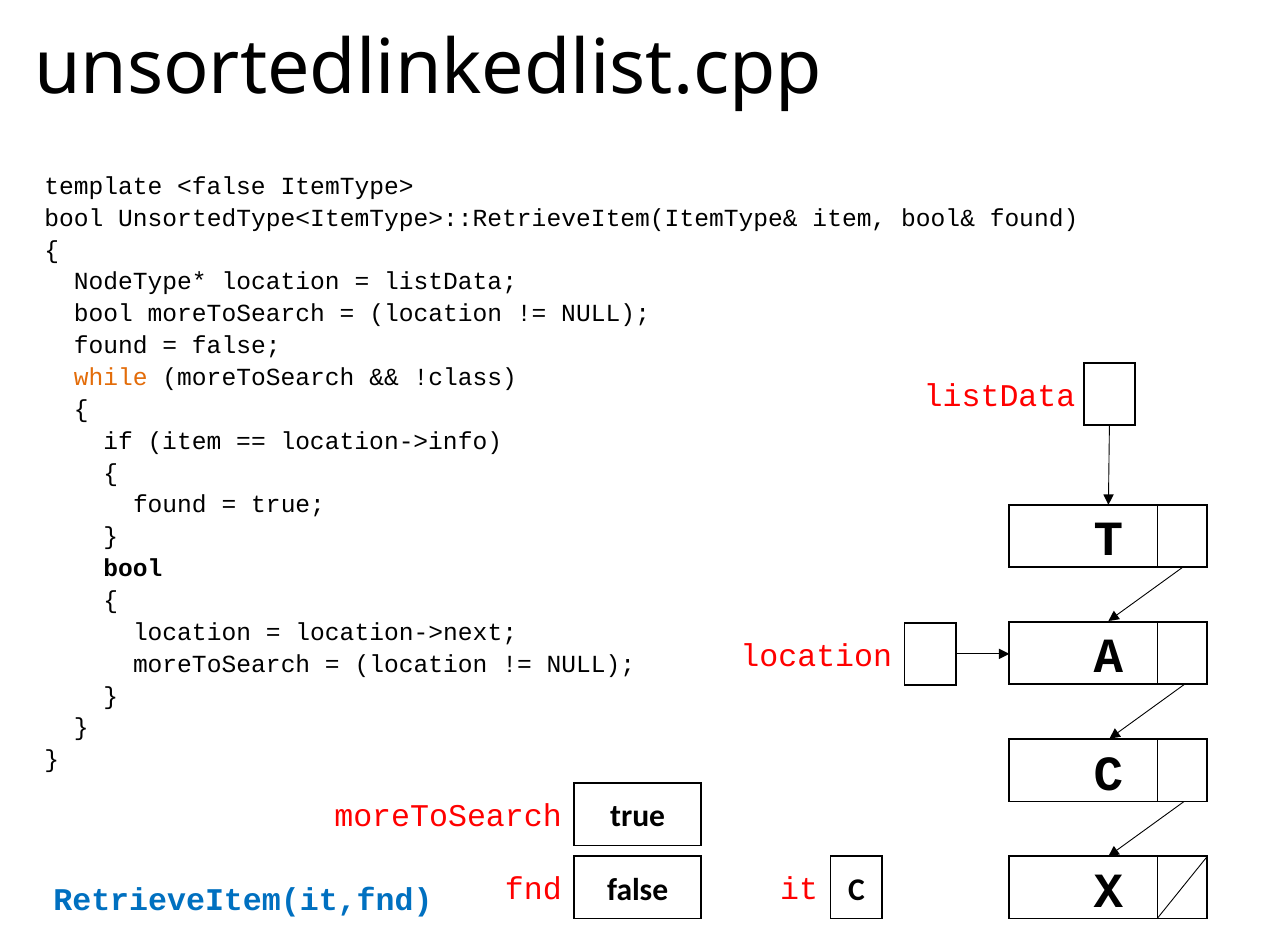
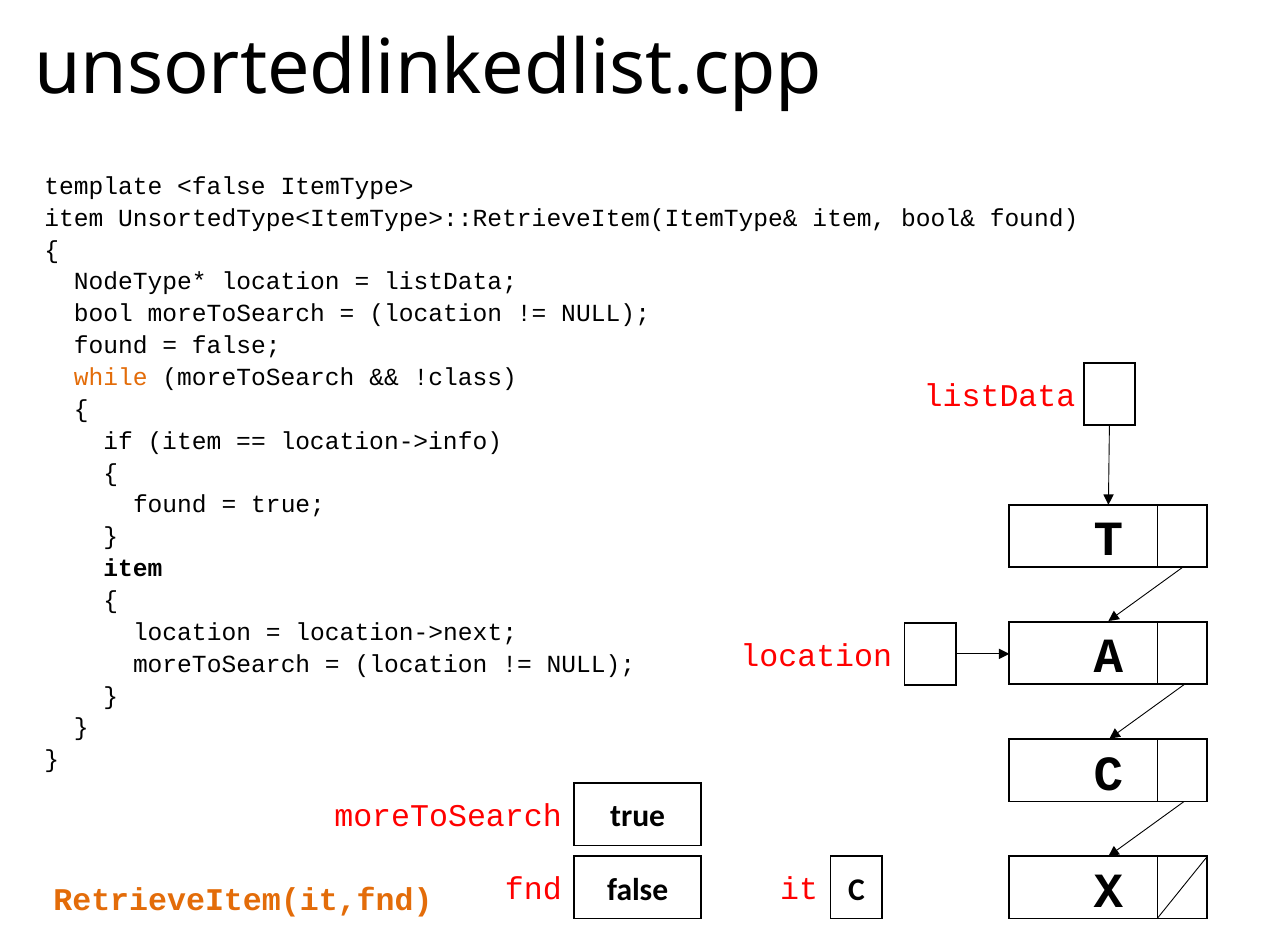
bool at (74, 218): bool -> item
bool at (133, 568): bool -> item
RetrieveItem(it,fnd colour: blue -> orange
